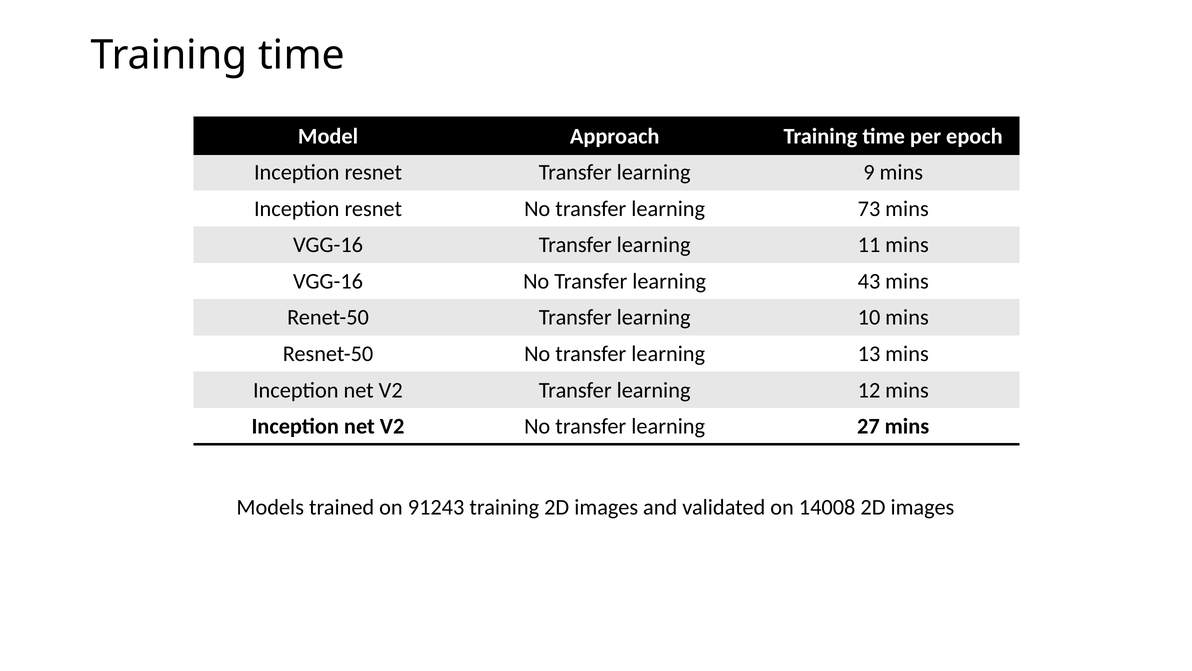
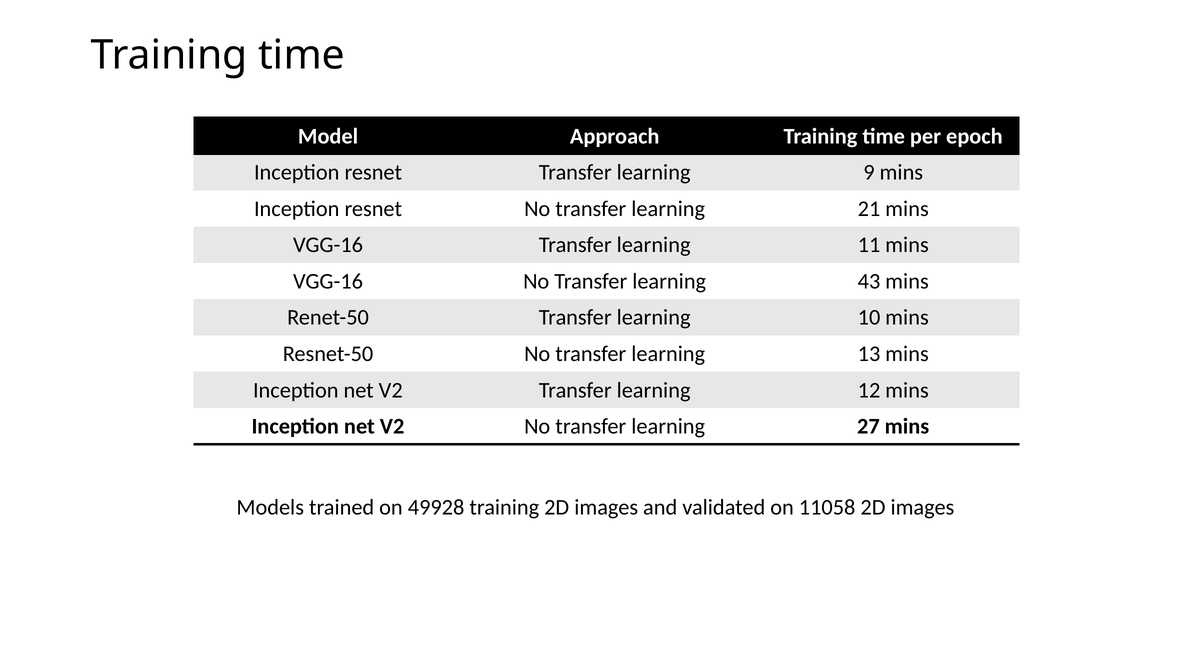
73: 73 -> 21
91243: 91243 -> 49928
14008: 14008 -> 11058
